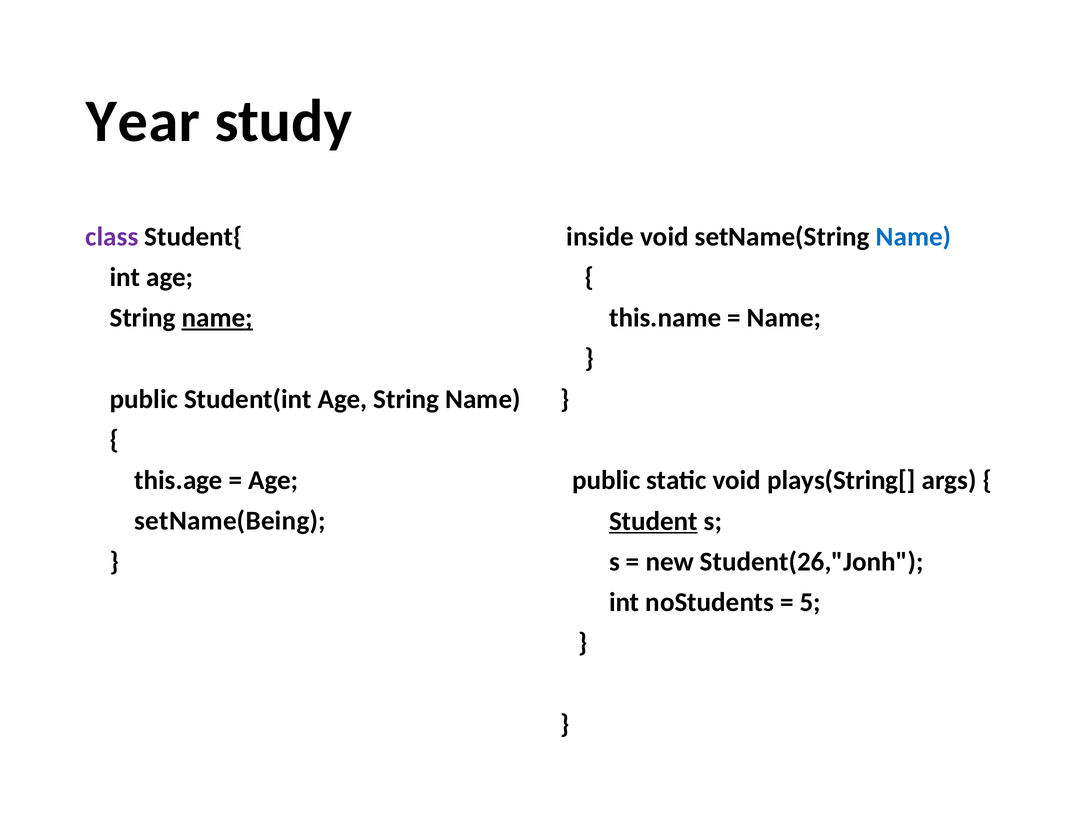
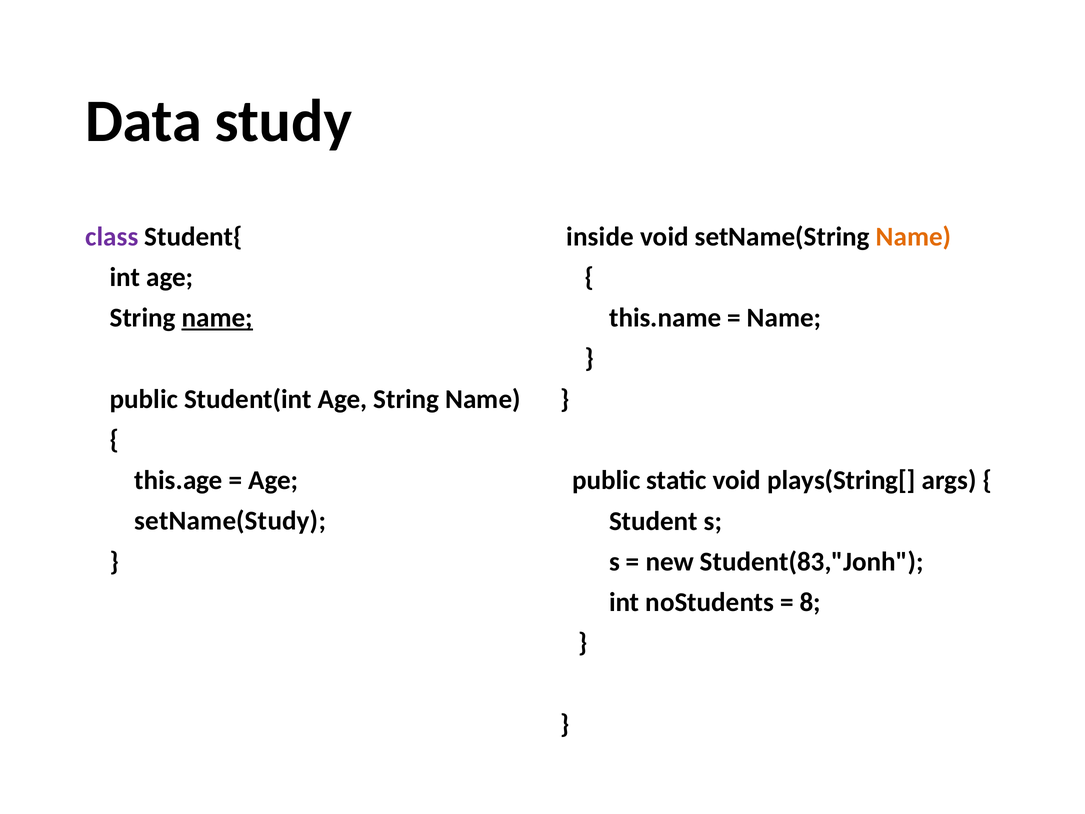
Year: Year -> Data
Name at (913, 237) colour: blue -> orange
setName(Being: setName(Being -> setName(Study
Student underline: present -> none
Student(26,"Jonh: Student(26,"Jonh -> Student(83,"Jonh
5: 5 -> 8
